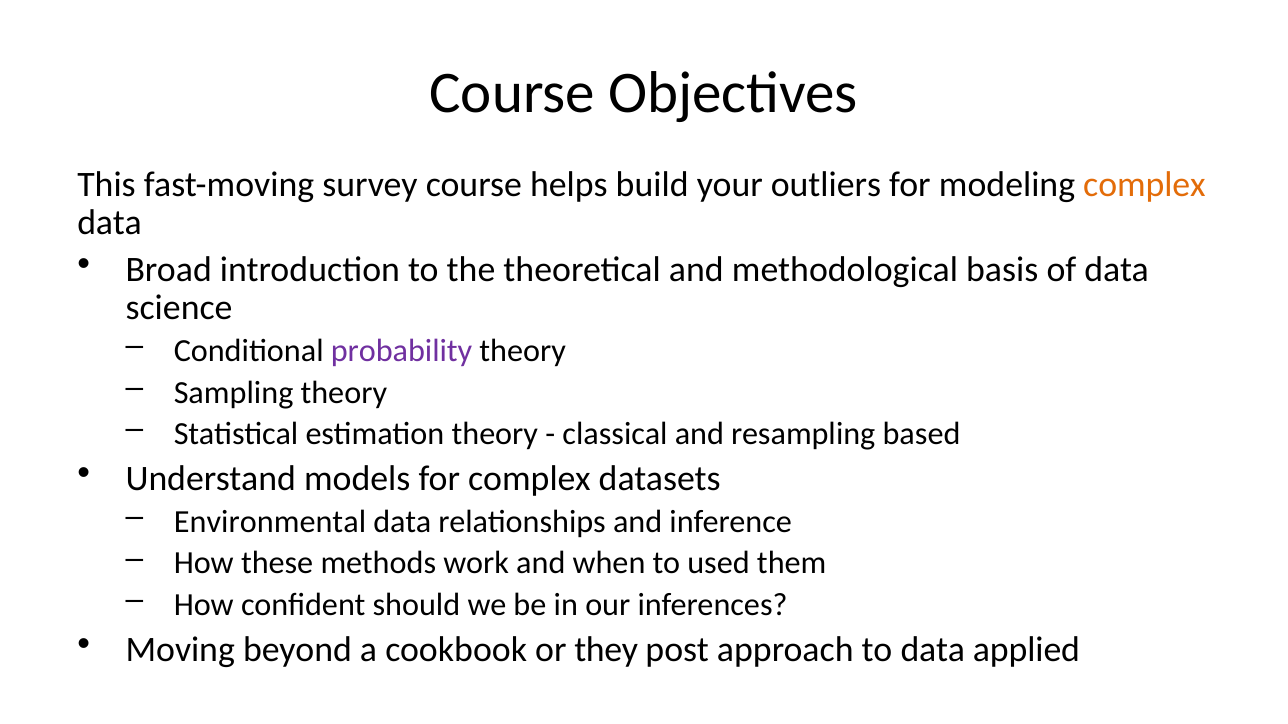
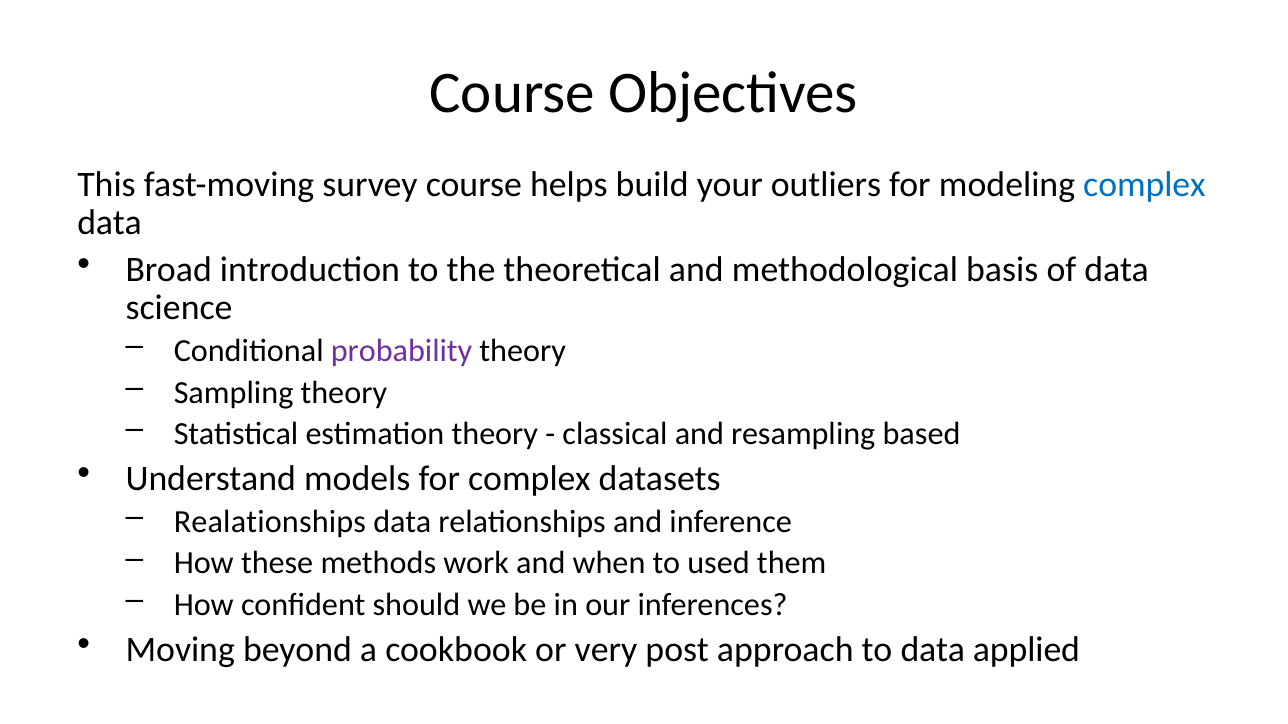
complex at (1144, 185) colour: orange -> blue
Environmental: Environmental -> Realationships
they: they -> very
